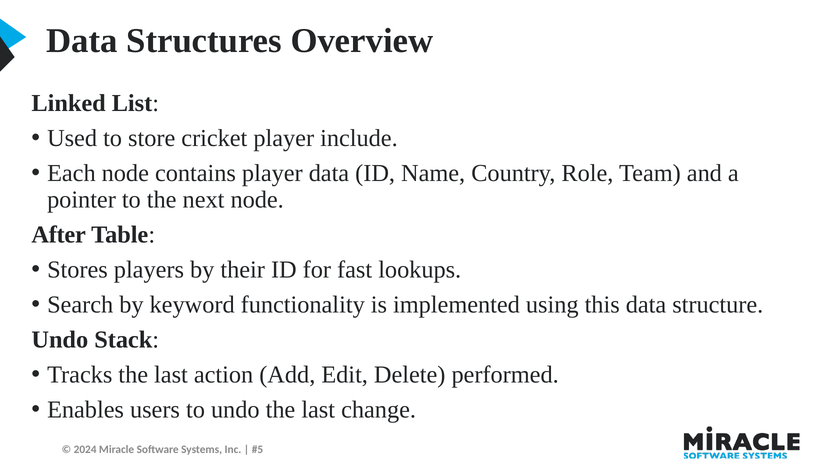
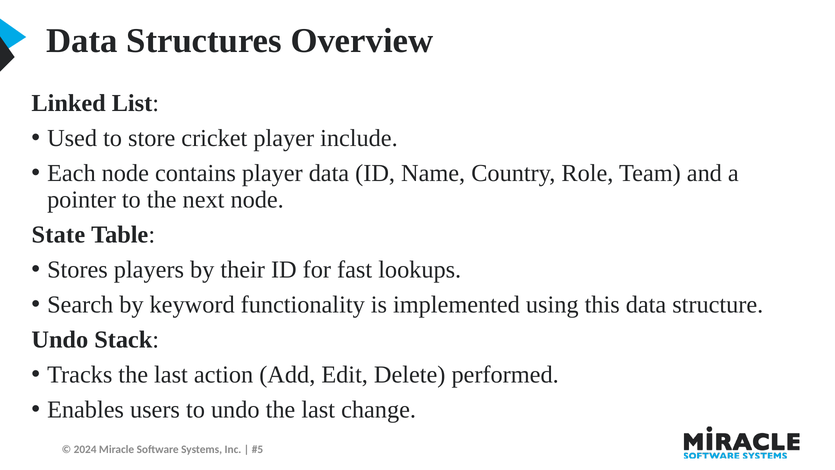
After: After -> State
